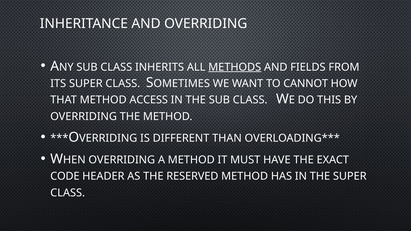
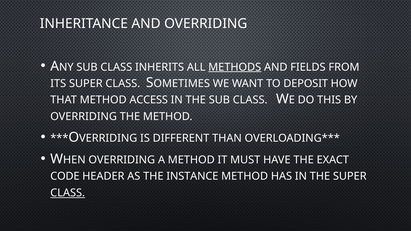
CANNOT: CANNOT -> DEPOSIT
RESERVED: RESERVED -> INSTANCE
CLASS at (68, 193) underline: none -> present
